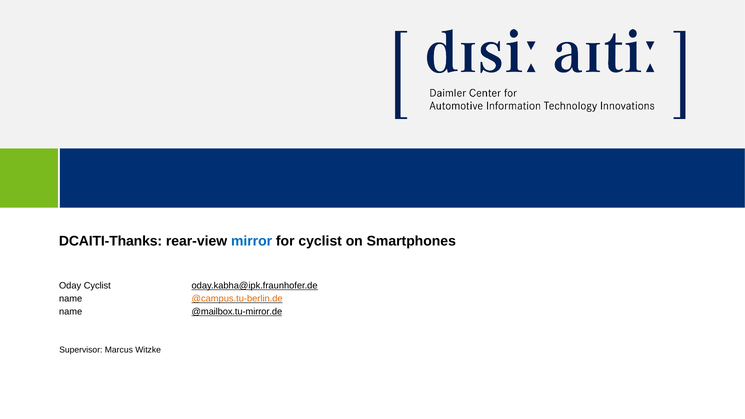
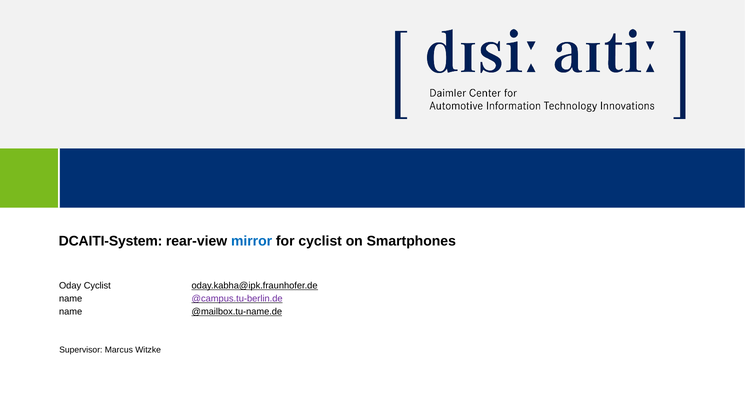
DCAITI-Thanks: DCAITI-Thanks -> DCAITI-System
@campus.tu-berlin.de colour: orange -> purple
@mailbox.tu-mirror.de: @mailbox.tu-mirror.de -> @mailbox.tu-name.de
